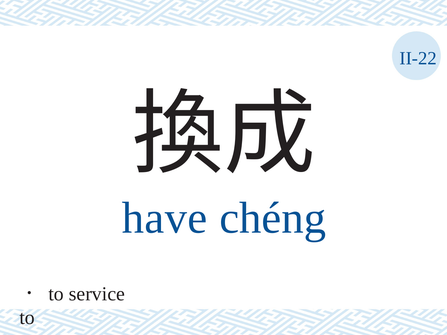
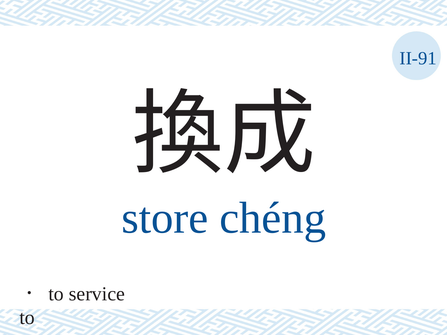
II-22: II-22 -> II-91
have: have -> store
